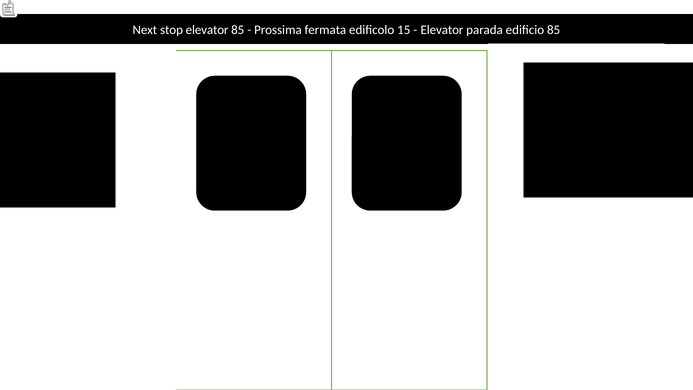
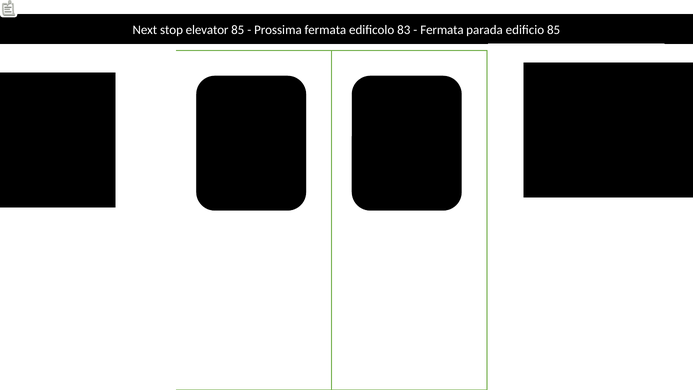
15: 15 -> 83
Elevator at (442, 30): Elevator -> Fermata
